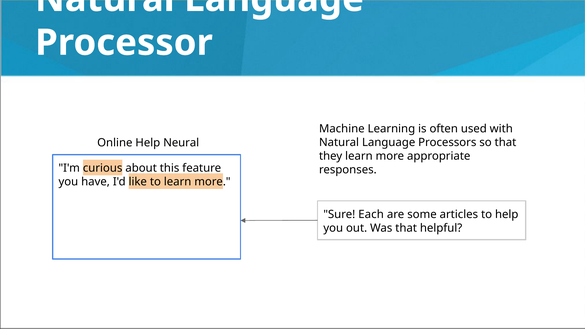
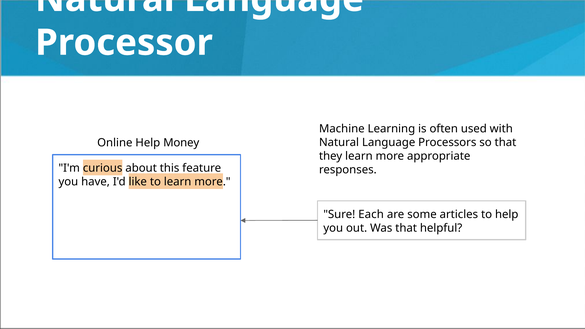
Neural: Neural -> Money
